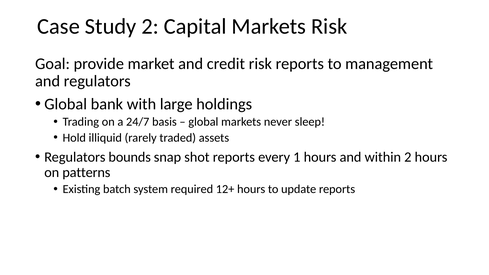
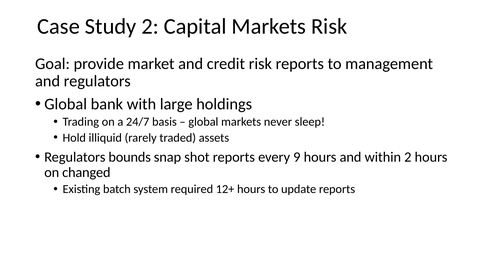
1: 1 -> 9
patterns: patterns -> changed
